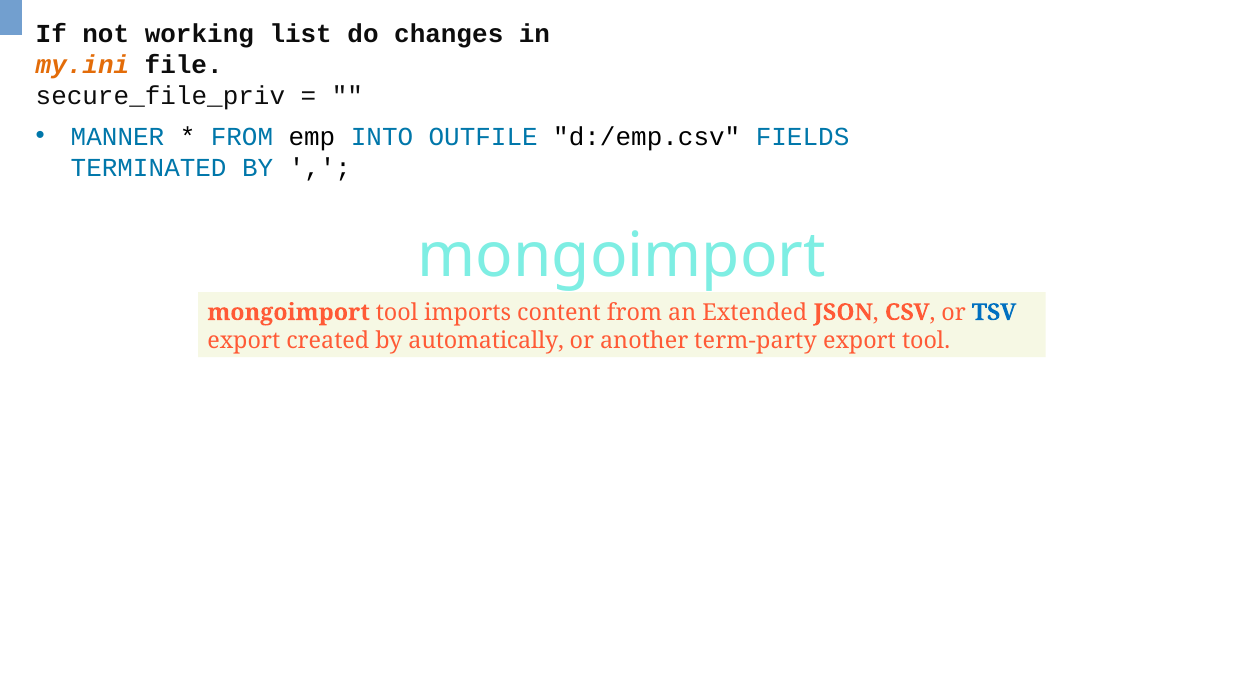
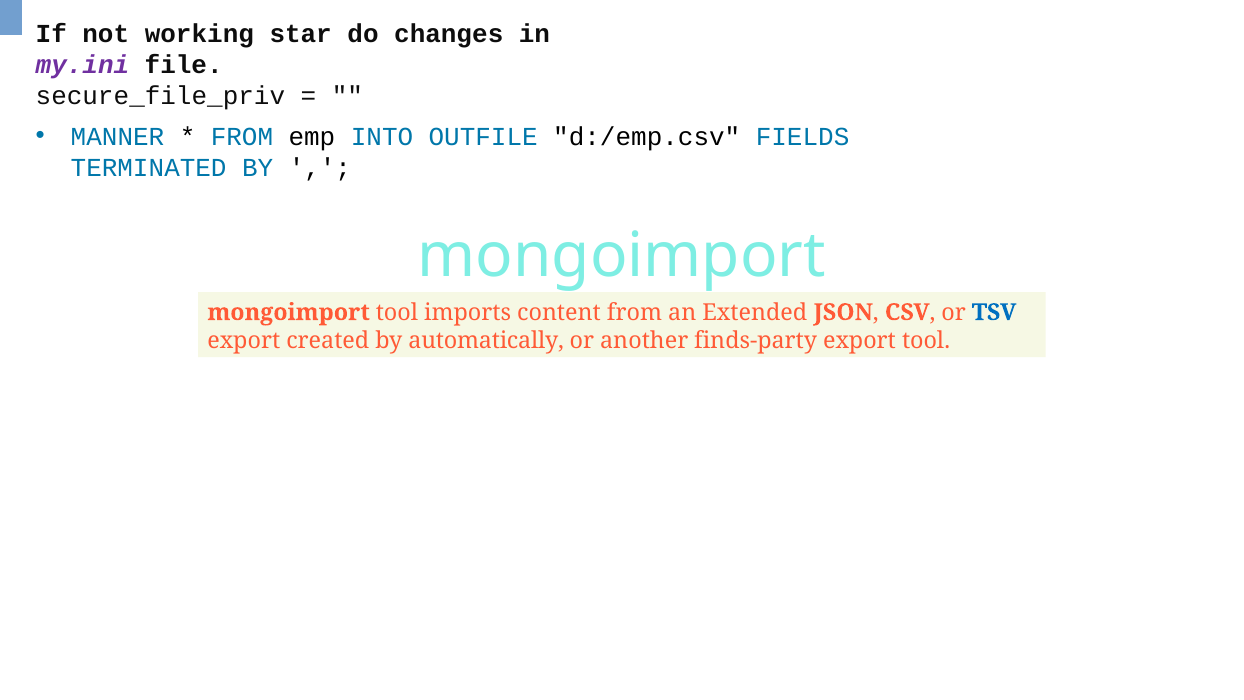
list: list -> star
my.ini colour: orange -> purple
term-party: term-party -> finds-party
